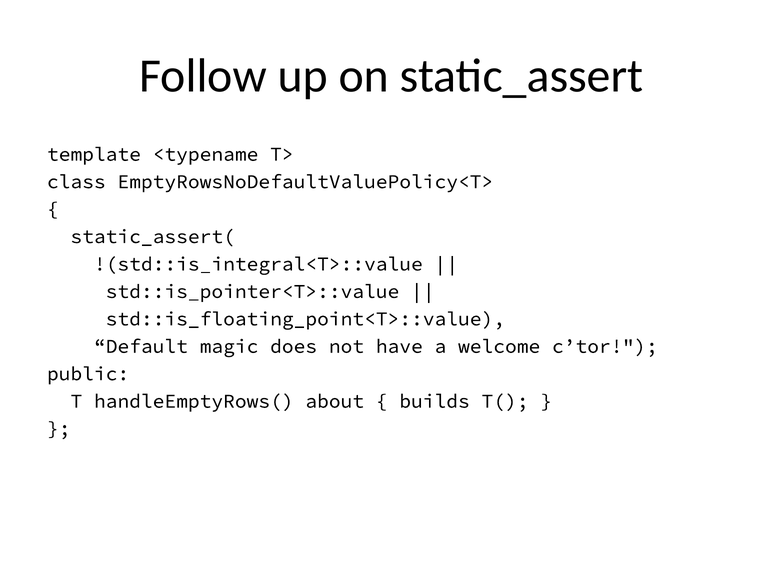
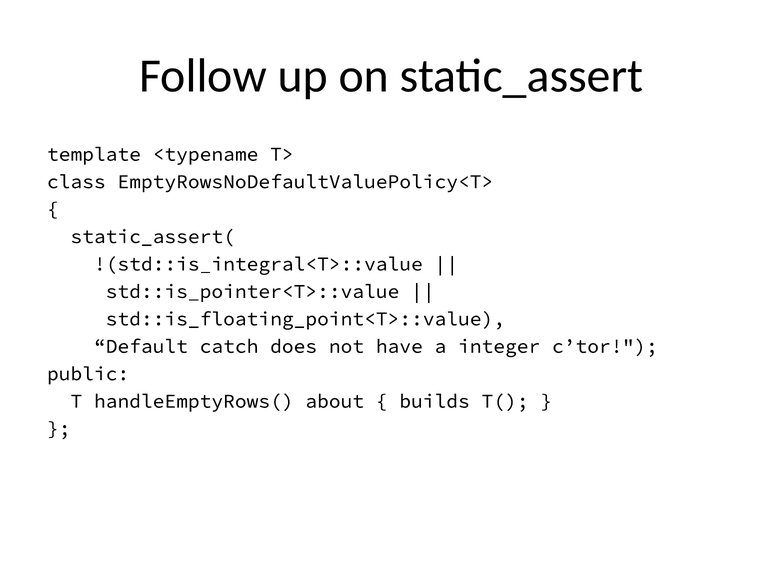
magic: magic -> catch
welcome: welcome -> integer
